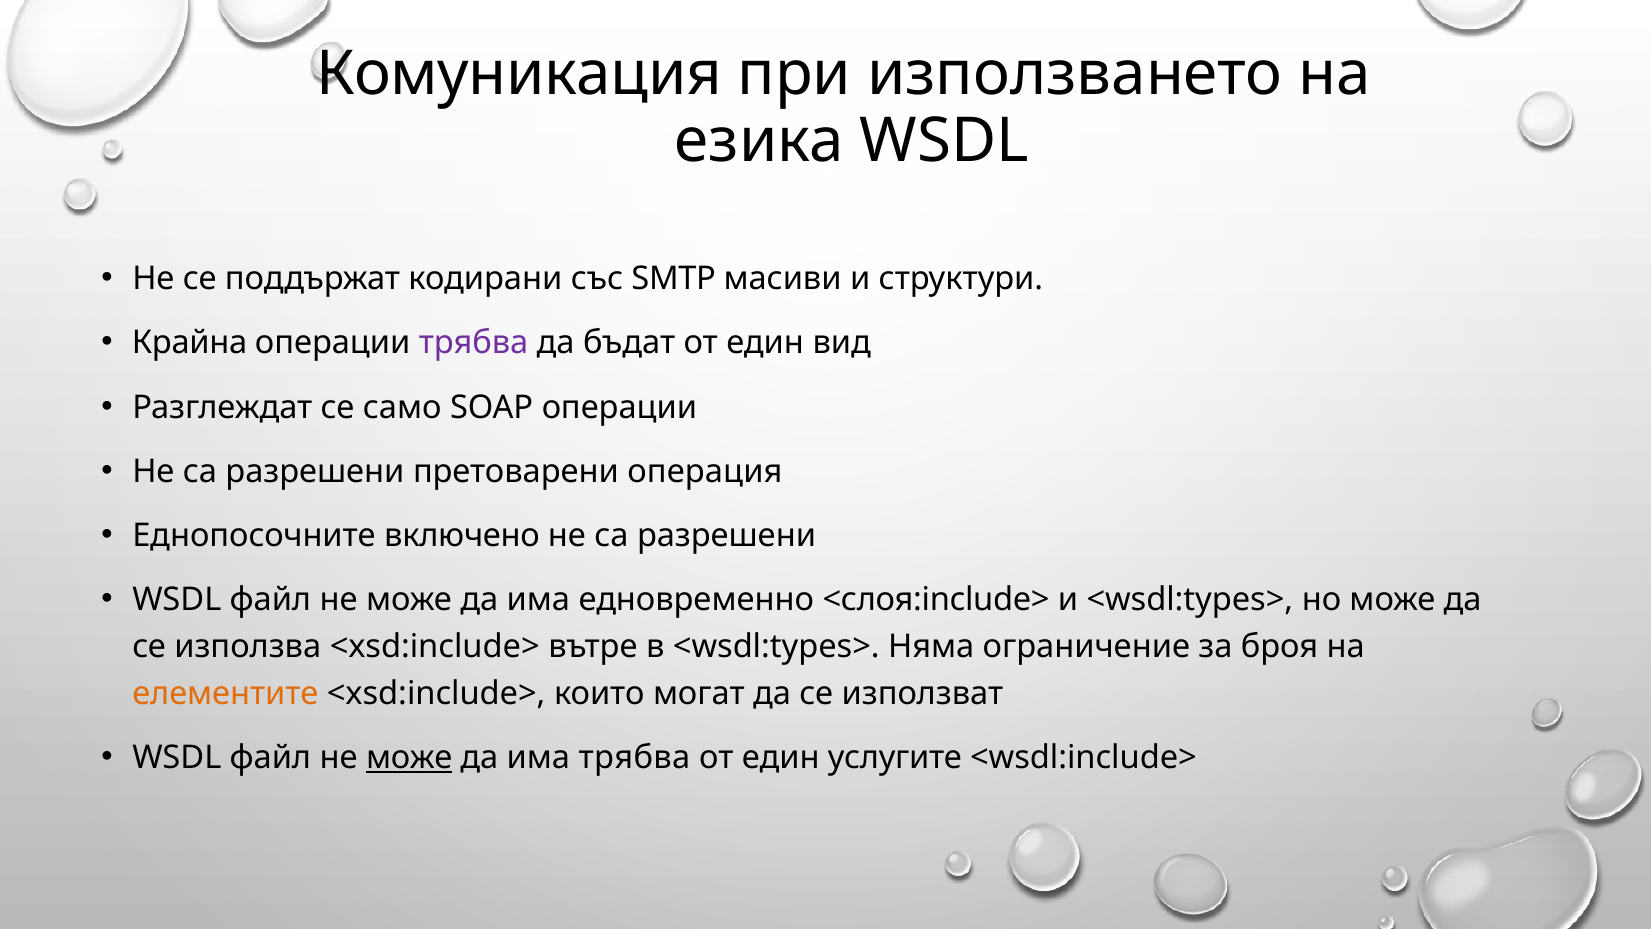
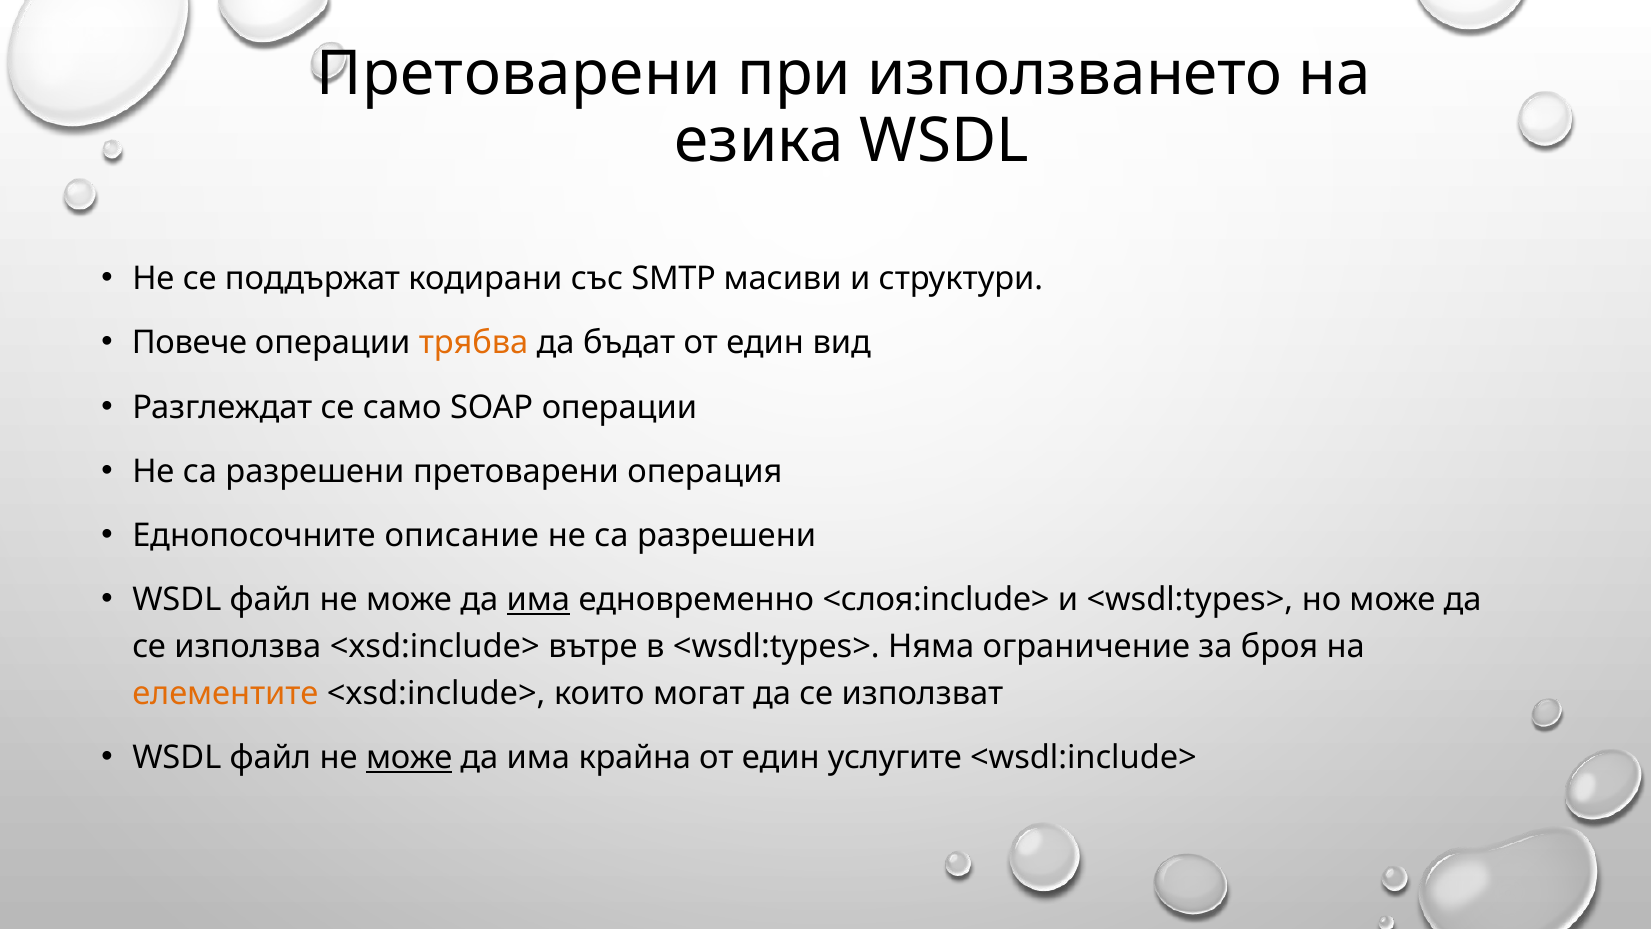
Комуникация at (519, 74): Комуникация -> Претоварени
Крайна: Крайна -> Повече
трябва at (474, 343) colour: purple -> orange
включено: включено -> описание
има at (538, 600) underline: none -> present
има трябва: трябва -> крайна
